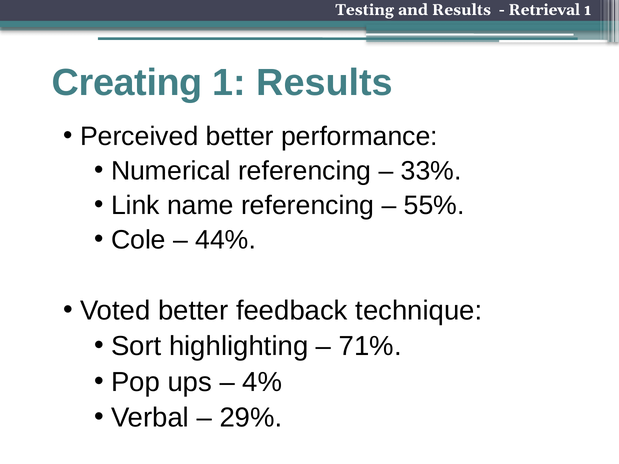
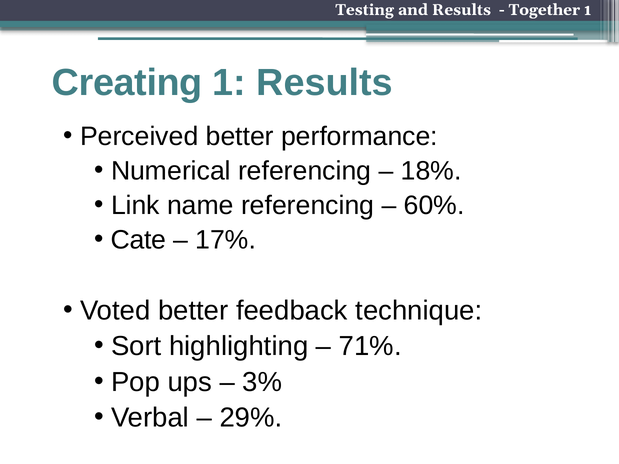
Retrieval: Retrieval -> Together
33%: 33% -> 18%
55%: 55% -> 60%
Cole: Cole -> Cate
44%: 44% -> 17%
4%: 4% -> 3%
